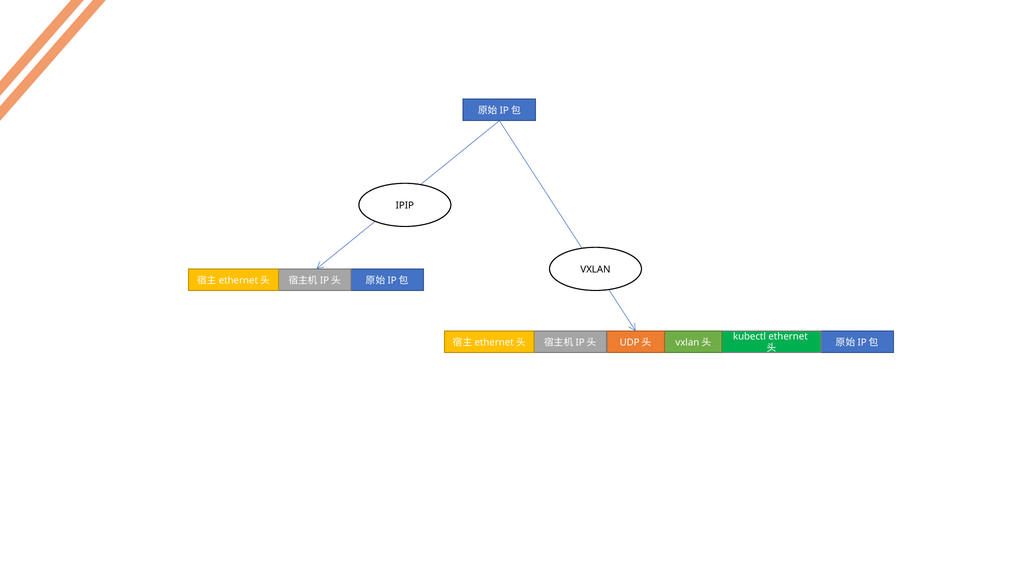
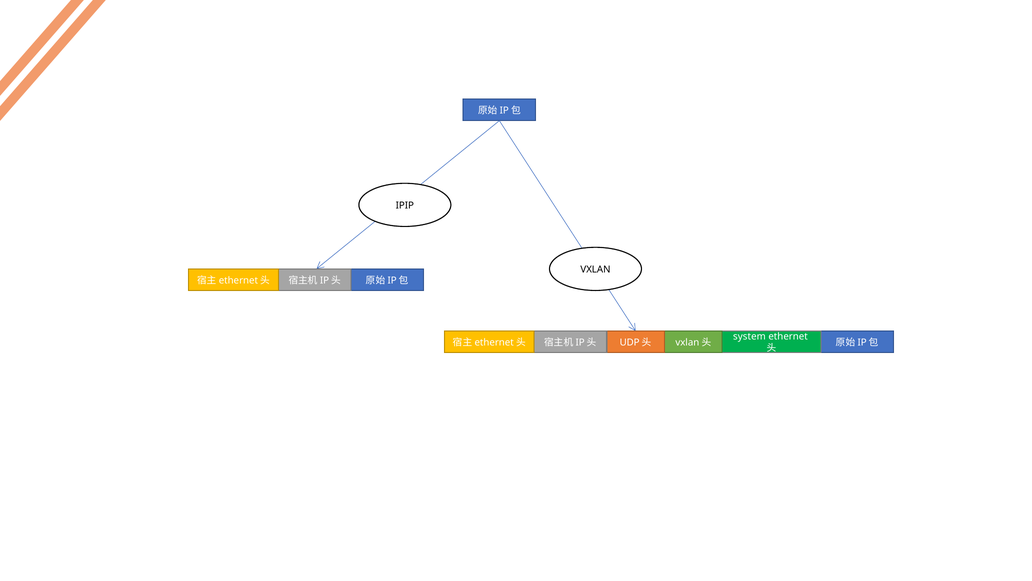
kubectl: kubectl -> system
